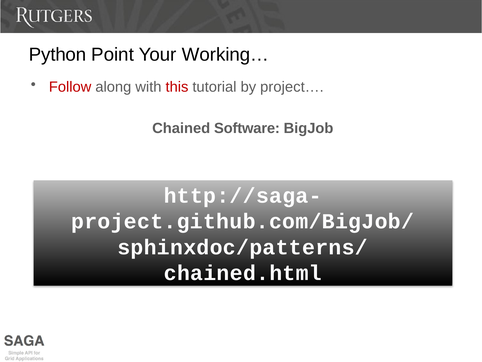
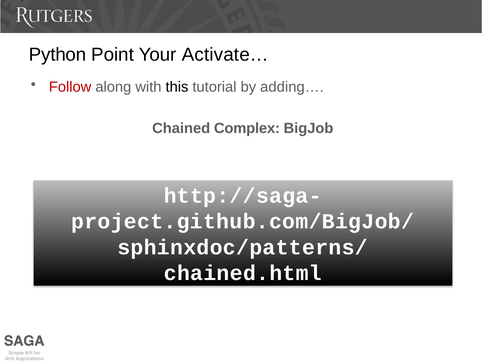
Working…: Working… -> Activate…
this colour: red -> black
project…: project… -> adding…
Software: Software -> Complex
